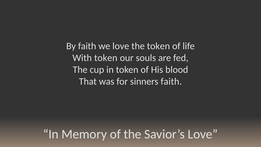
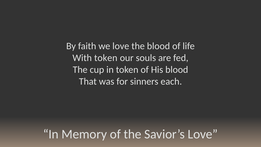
the token: token -> blood
sinners faith: faith -> each
